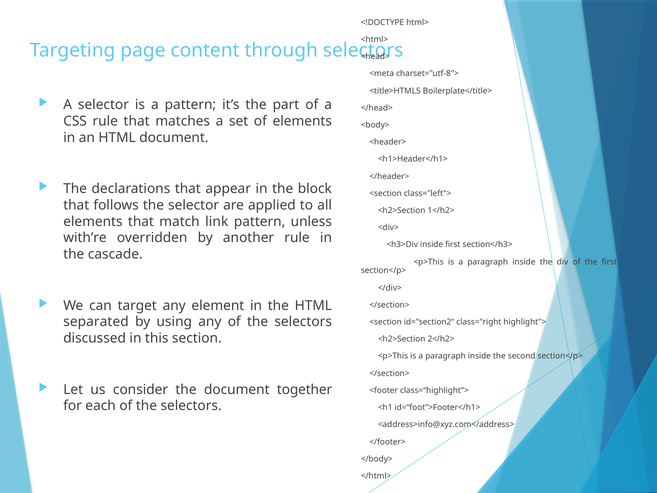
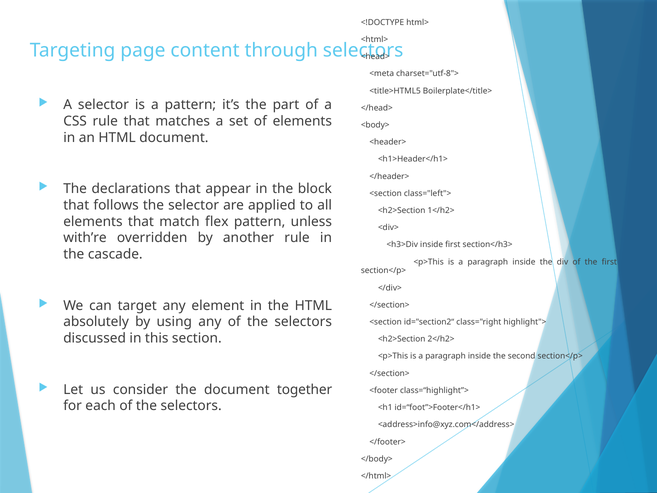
link: link -> flex
separated: separated -> absolutely
